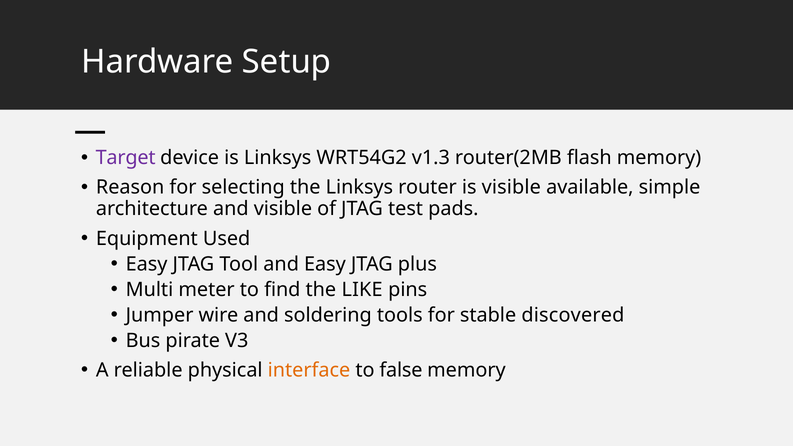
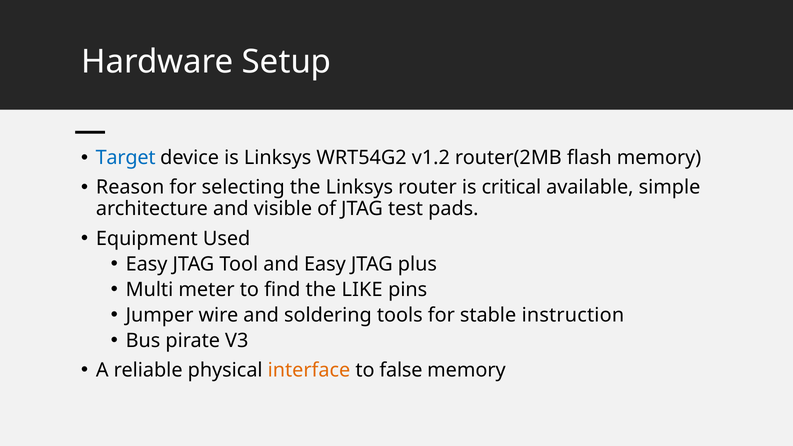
Target colour: purple -> blue
v1.3: v1.3 -> v1.2
is visible: visible -> critical
discovered: discovered -> instruction
